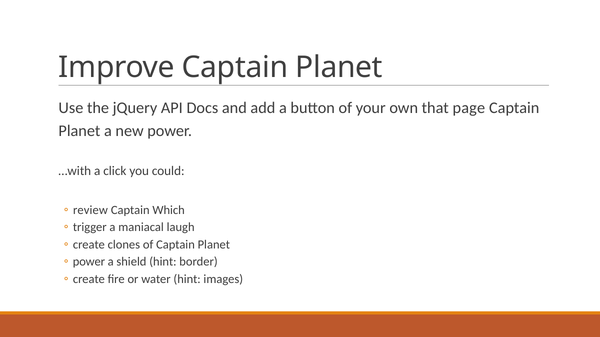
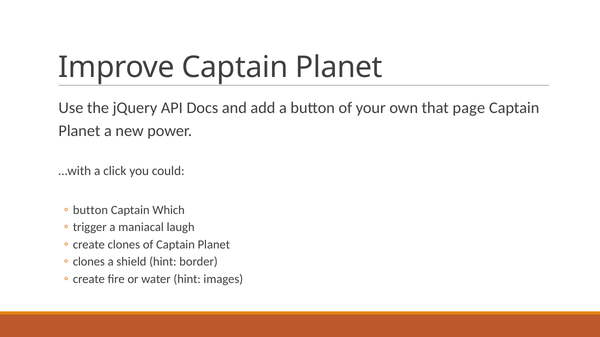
review at (90, 210): review -> button
power at (89, 262): power -> clones
